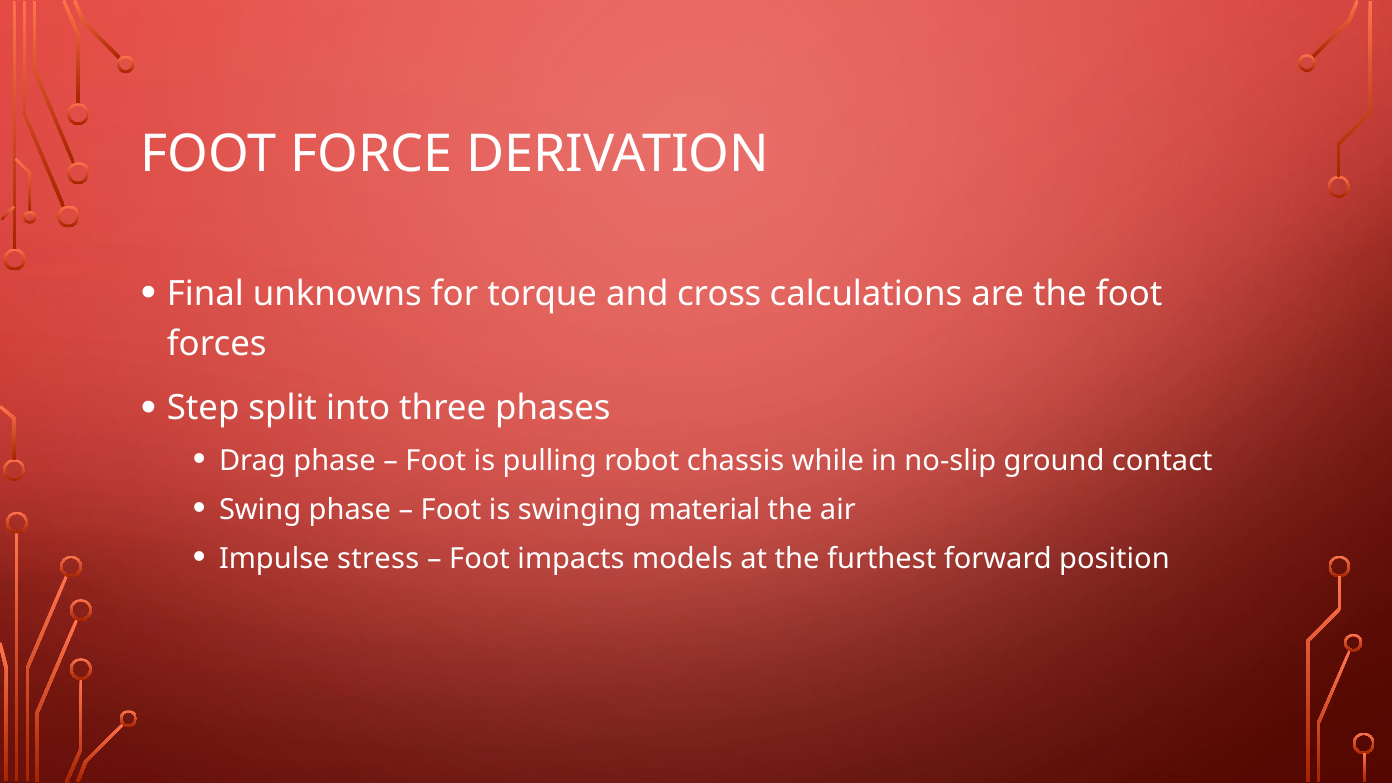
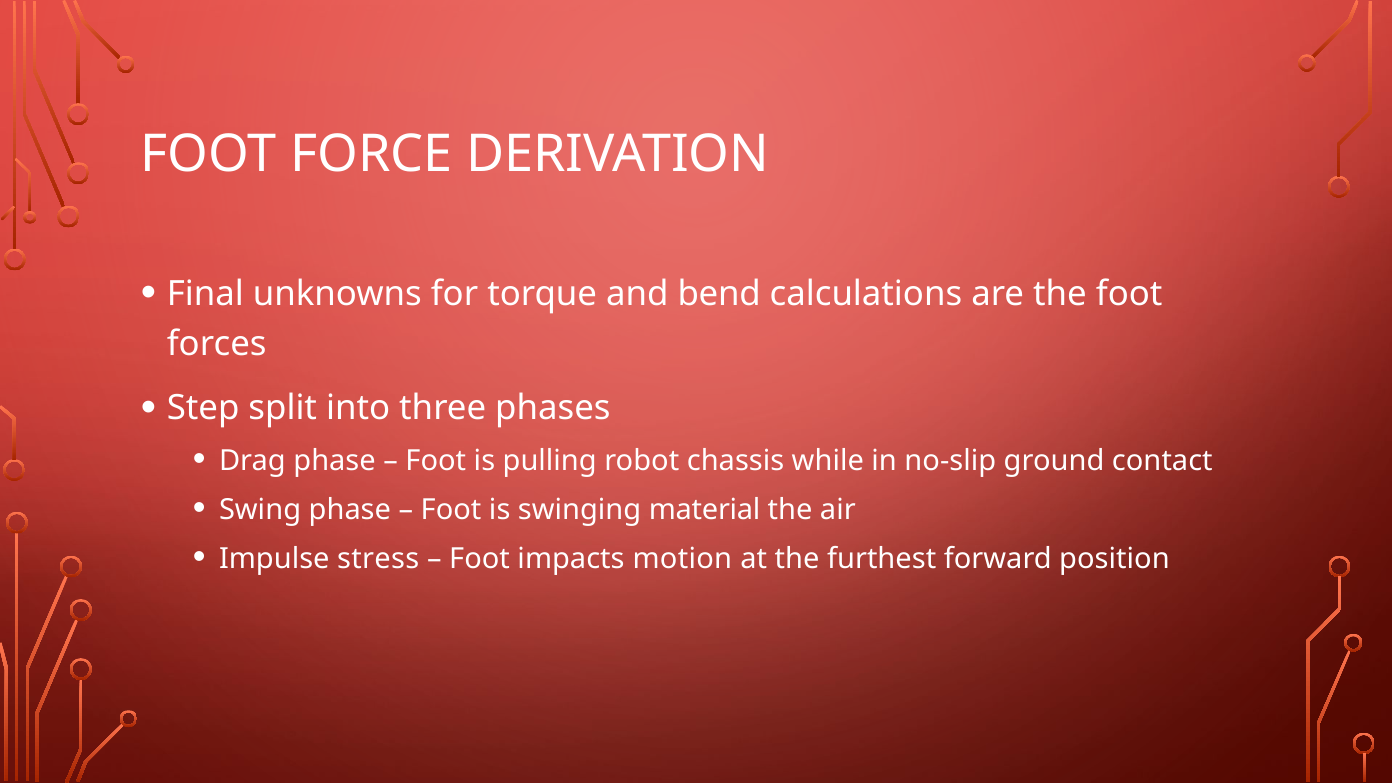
cross: cross -> bend
models: models -> motion
